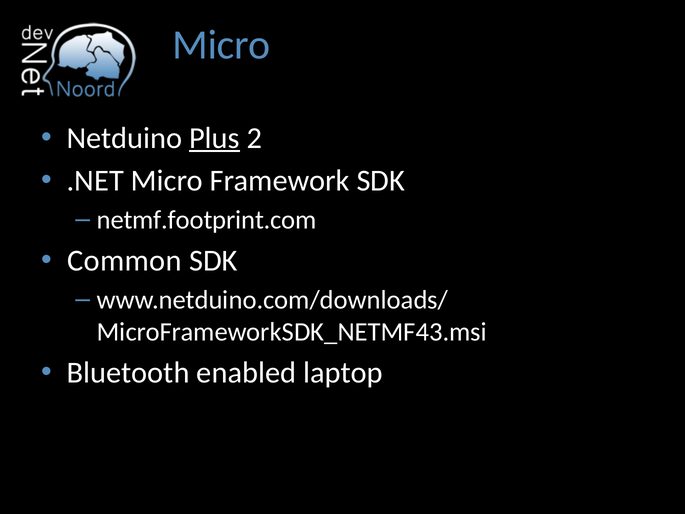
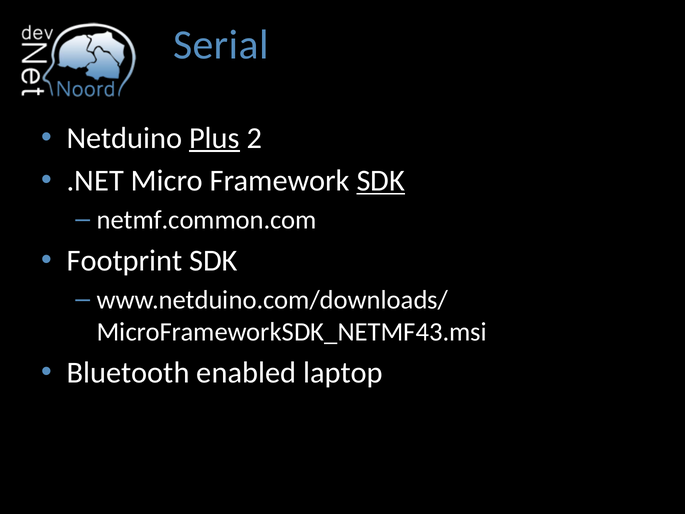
Micro at (221, 45): Micro -> Serial
SDK at (381, 181) underline: none -> present
netmf.footprint.com: netmf.footprint.com -> netmf.common.com
Common: Common -> Footprint
